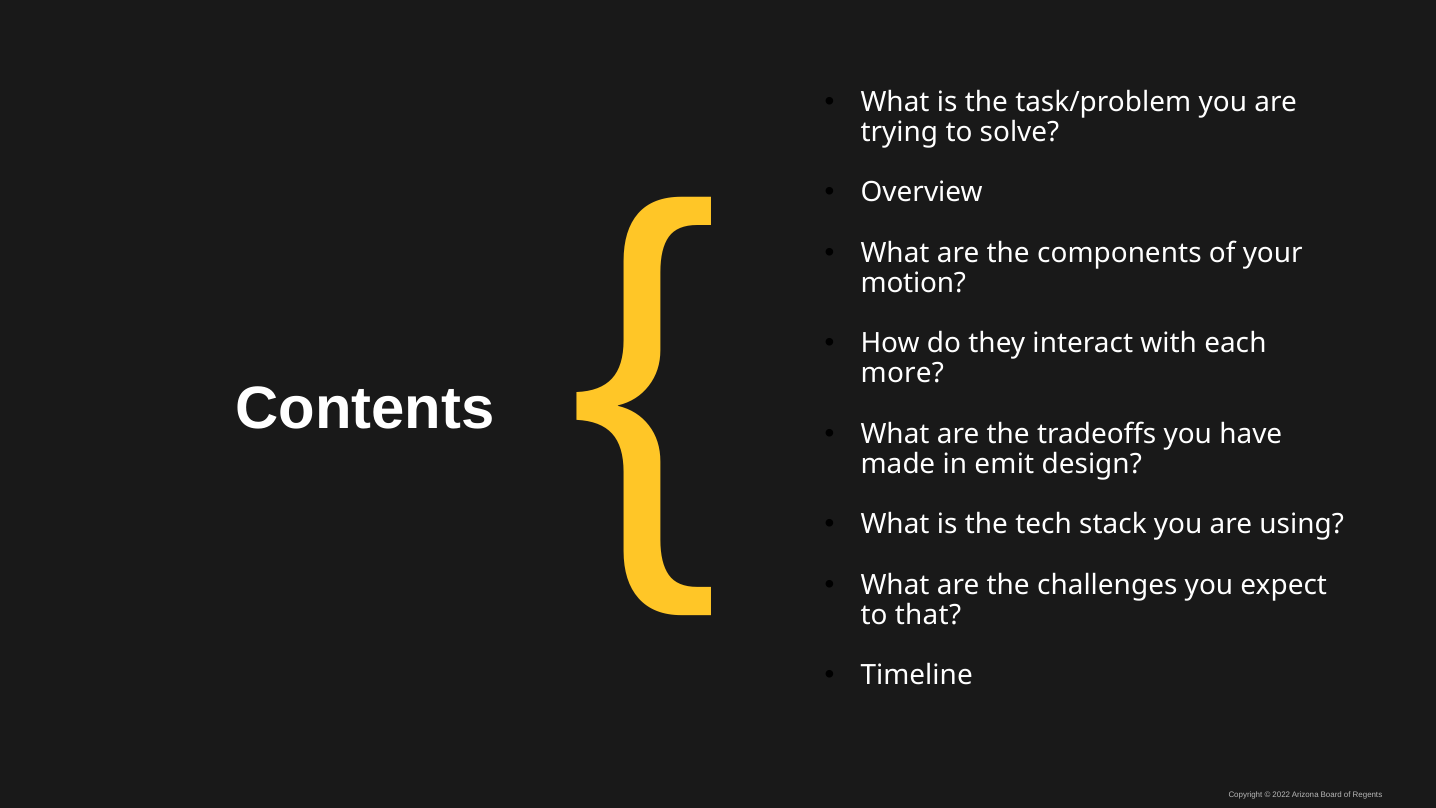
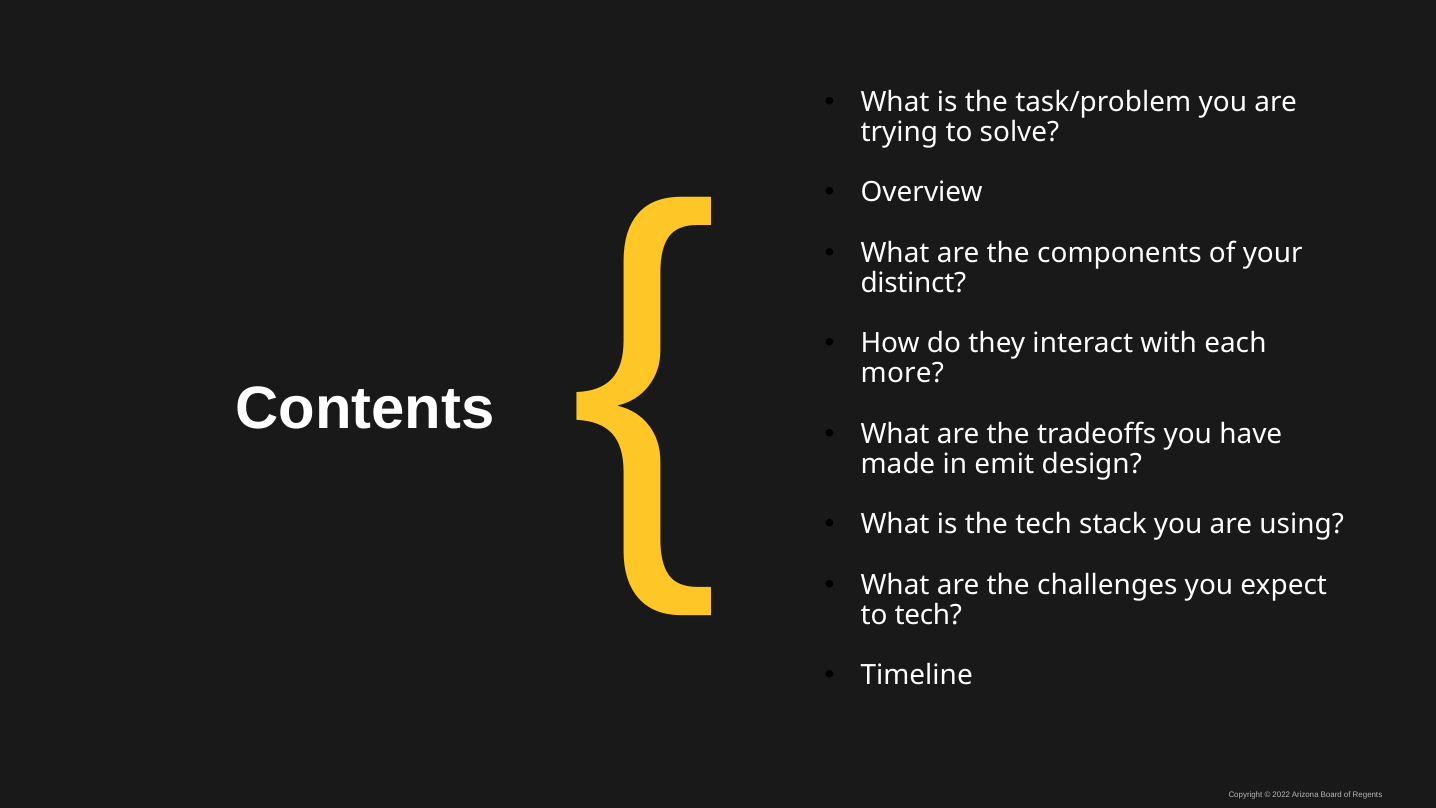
motion: motion -> distinct
to that: that -> tech
